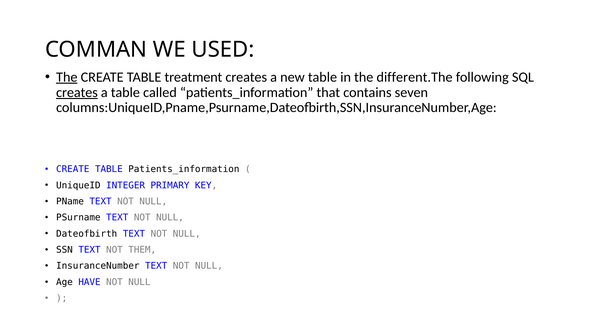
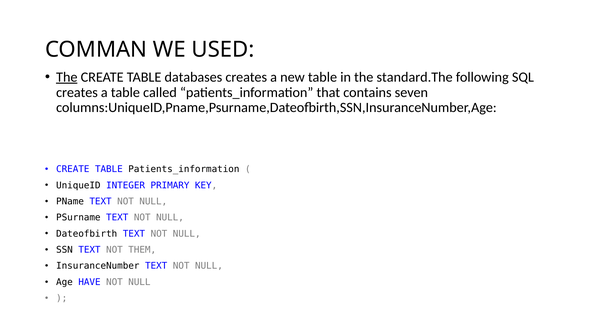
treatment: treatment -> databases
different.The: different.The -> standard.The
creates at (77, 92) underline: present -> none
